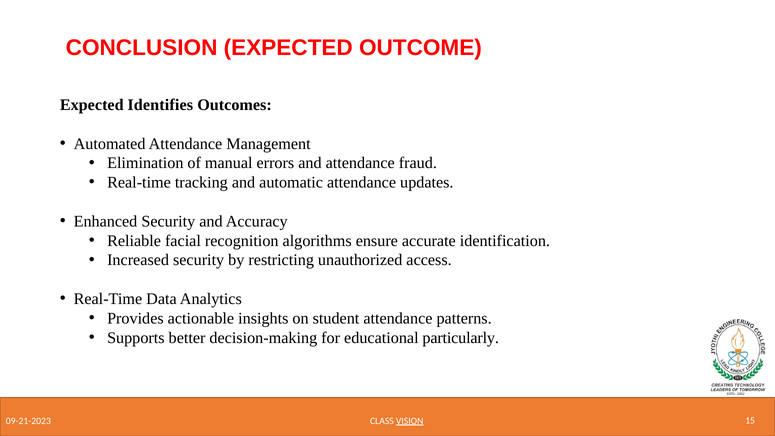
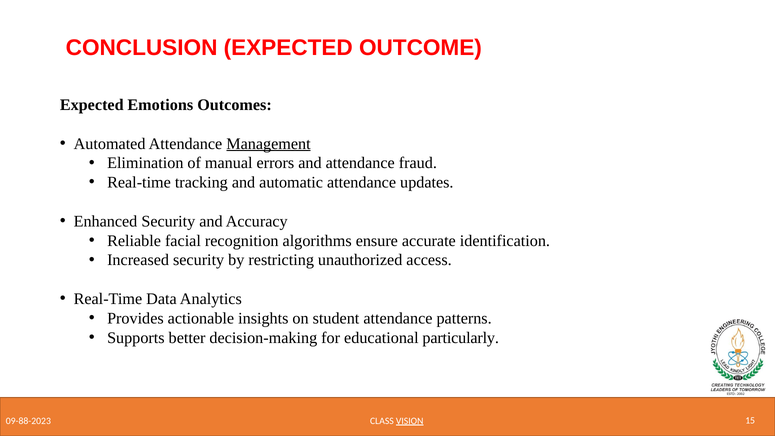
Identifies: Identifies -> Emotions
Management underline: none -> present
09-21-2023: 09-21-2023 -> 09-88-2023
